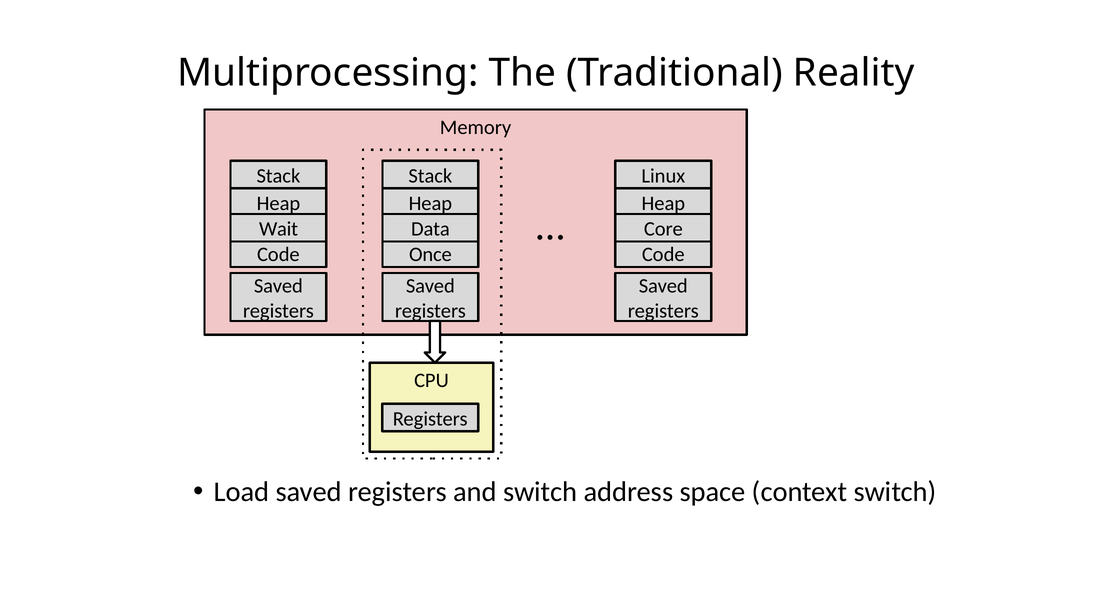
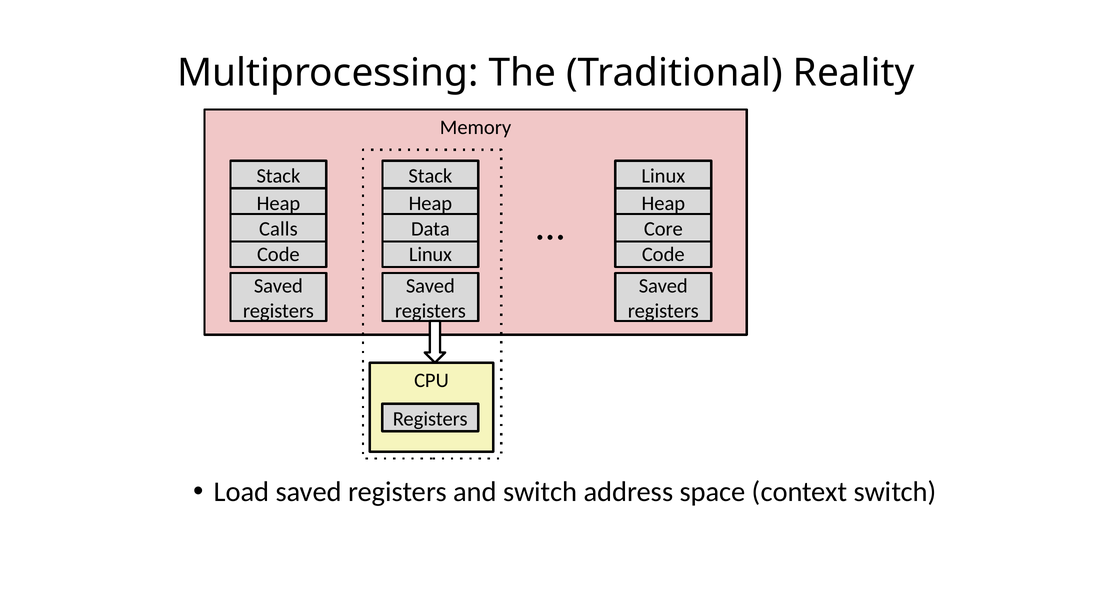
Wait: Wait -> Calls
Once at (430, 255): Once -> Linux
